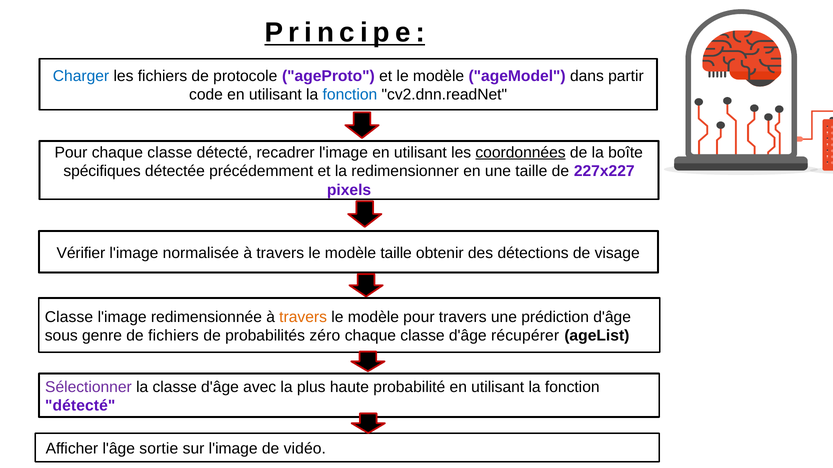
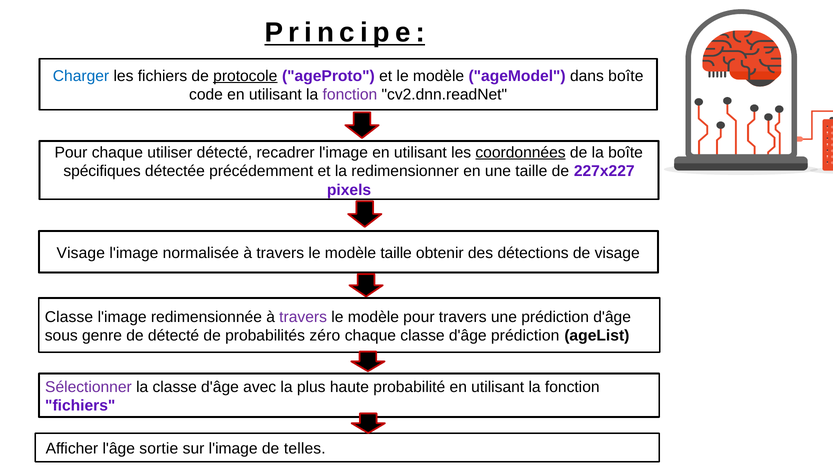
protocole underline: none -> present
dans partir: partir -> boîte
fonction at (350, 95) colour: blue -> purple
Pour chaque classe: classe -> utiliser
Vérifier at (81, 253): Vérifier -> Visage
travers at (303, 317) colour: orange -> purple
de fichiers: fichiers -> détecté
d'âge récupérer: récupérer -> prédiction
détecté at (80, 406): détecté -> fichiers
vidéo: vidéo -> telles
